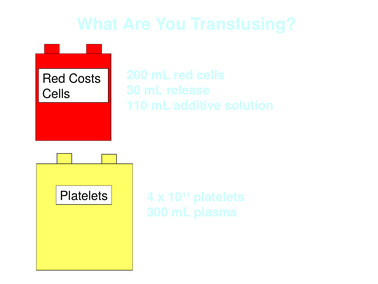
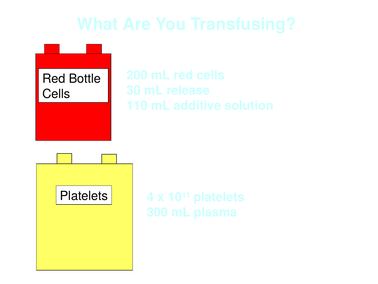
Costs: Costs -> Bottle
